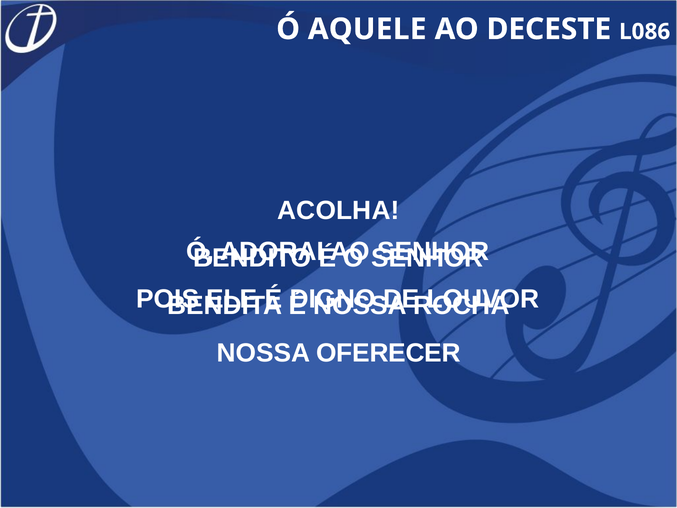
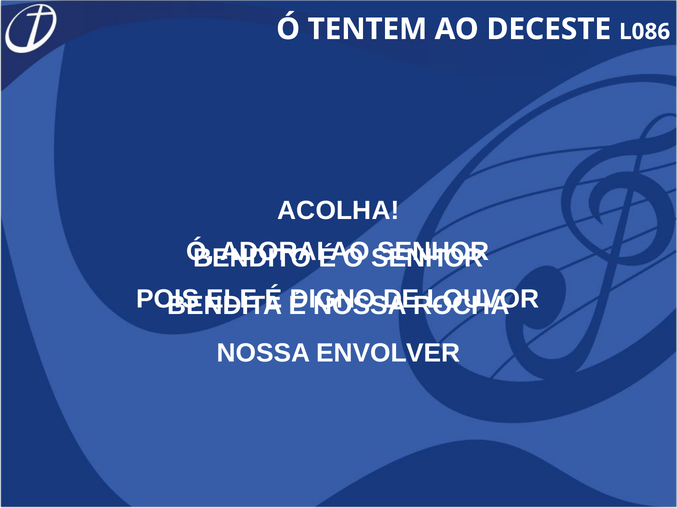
AQUELE: AQUELE -> TENTEM
OFERECER: OFERECER -> ENVOLVER
